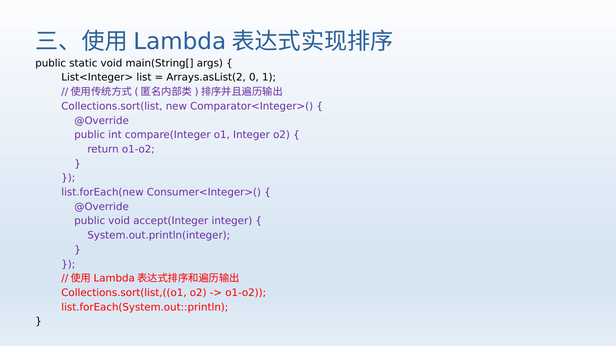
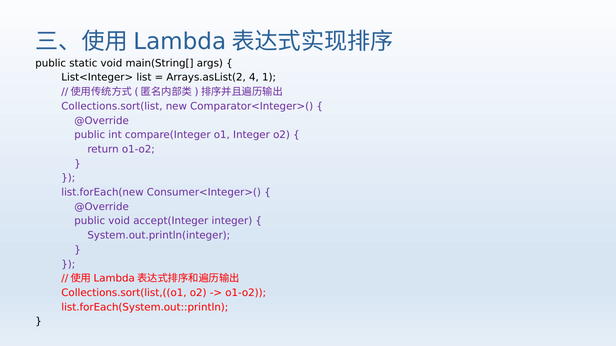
0: 0 -> 4
